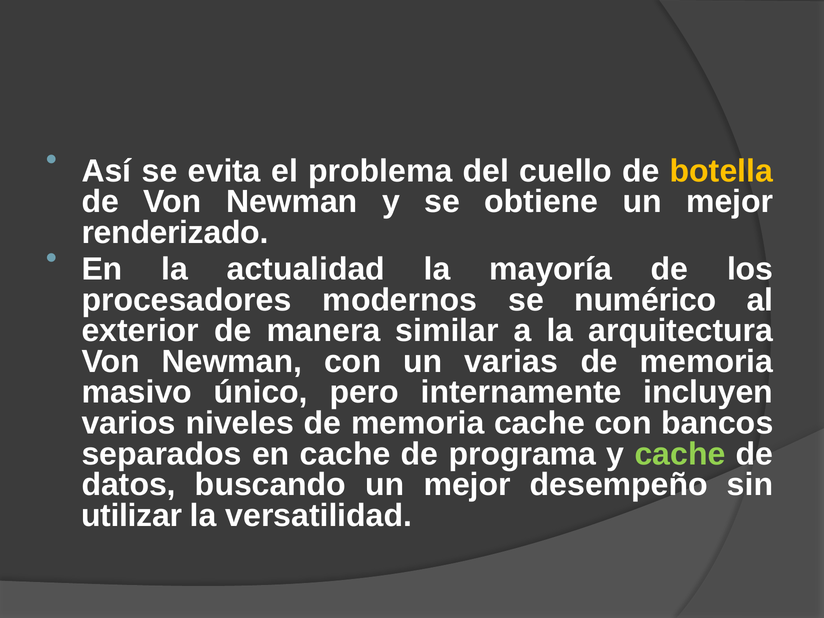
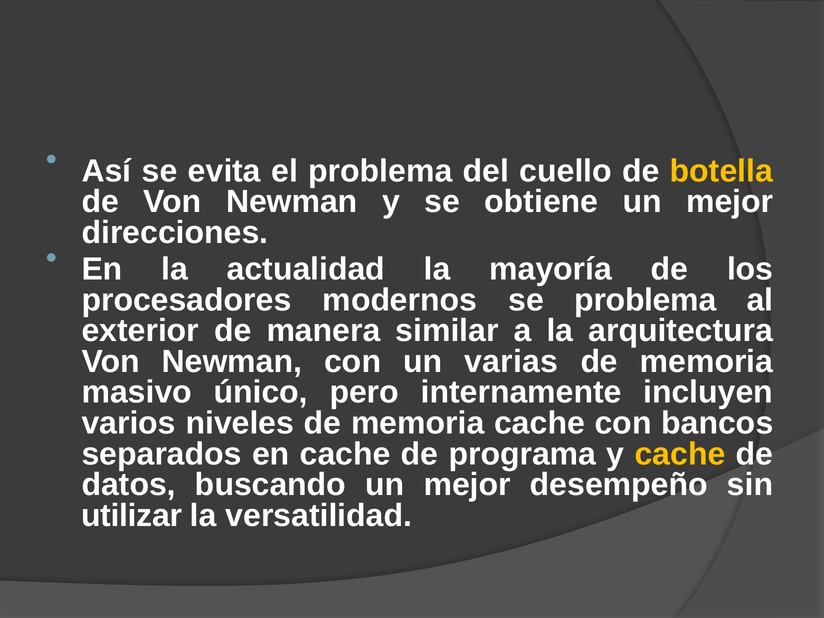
renderizado: renderizado -> direcciones
se numérico: numérico -> problema
cache at (680, 454) colour: light green -> yellow
